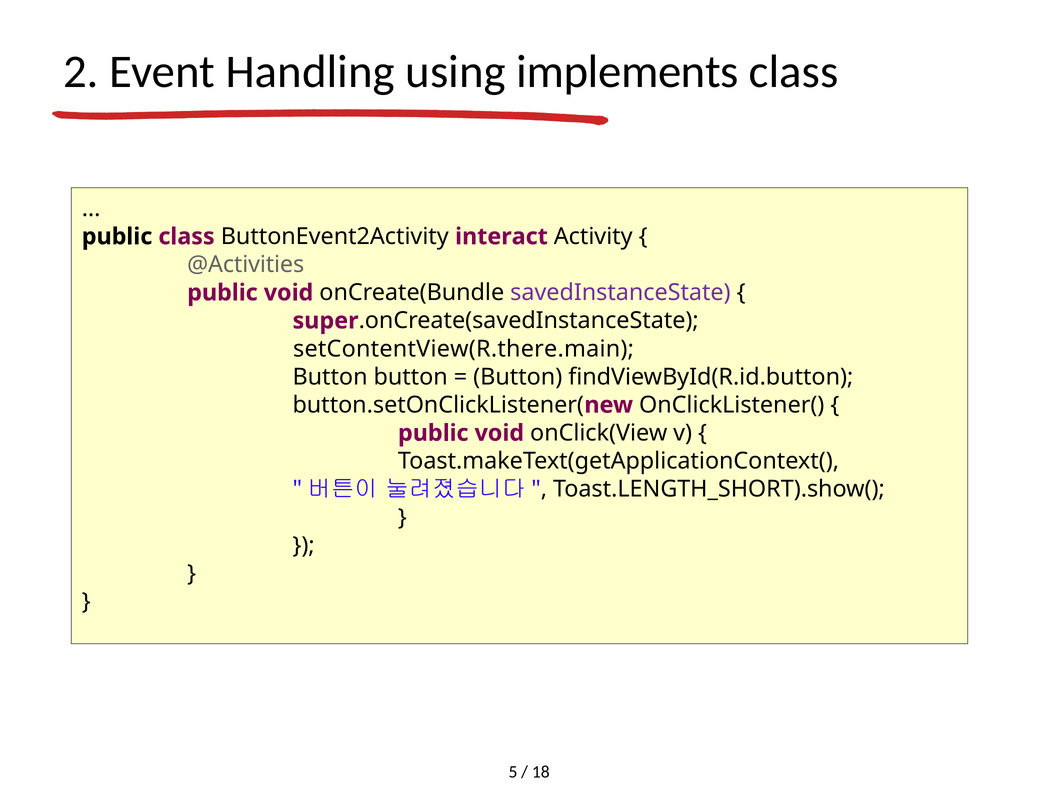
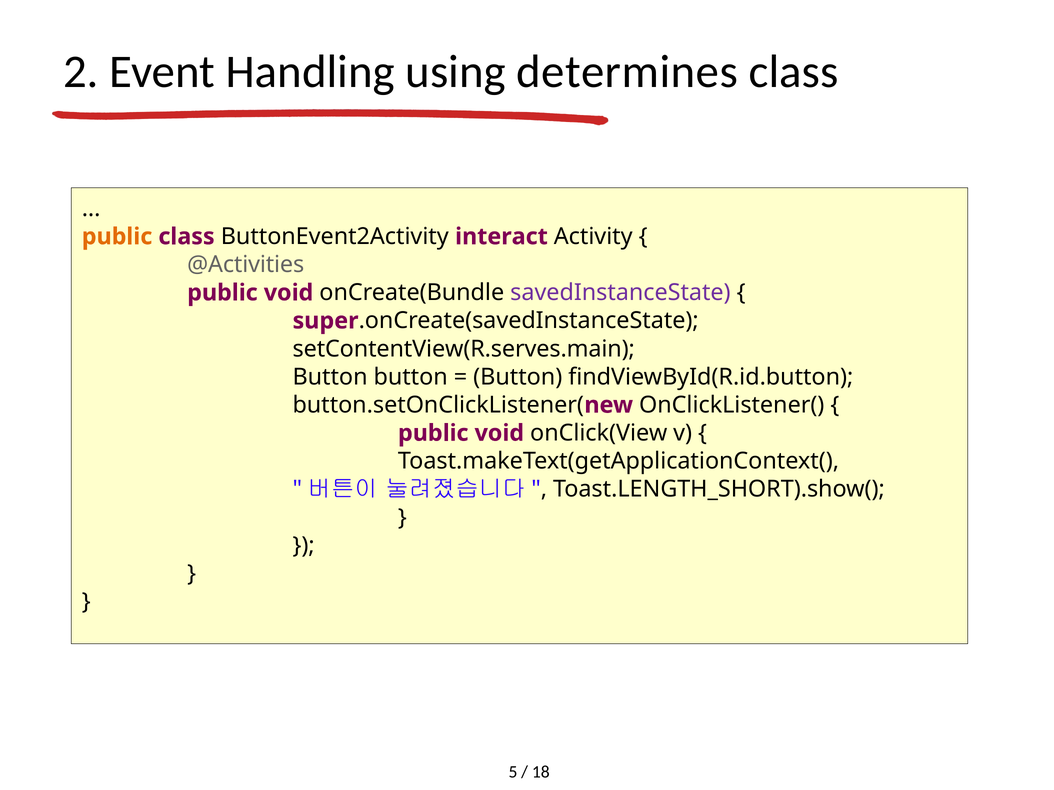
implements: implements -> determines
public at (117, 237) colour: black -> orange
setContentView(R.there.main: setContentView(R.there.main -> setContentView(R.serves.main
